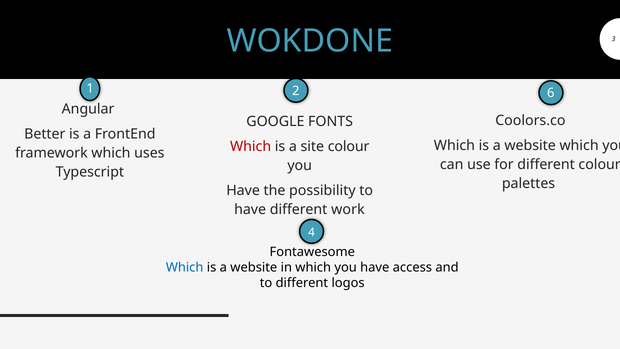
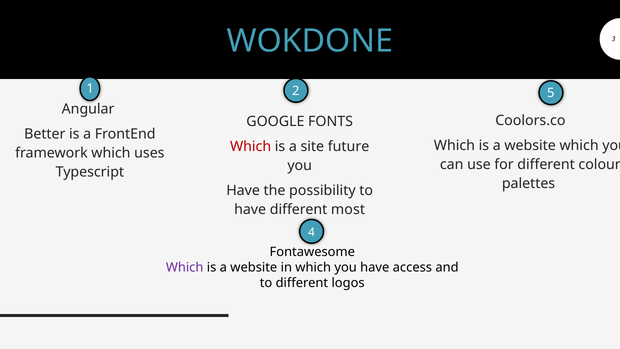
6: 6 -> 5
site colour: colour -> future
work: work -> most
Which at (185, 267) colour: blue -> purple
